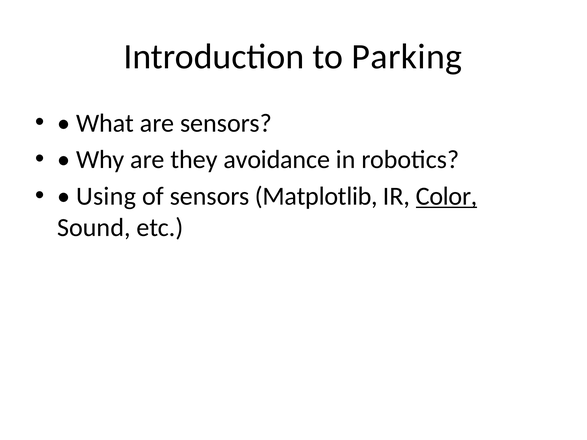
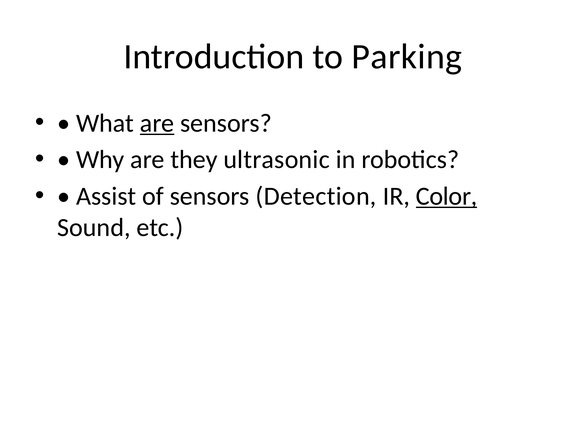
are at (157, 123) underline: none -> present
avoidance: avoidance -> ultrasonic
Using: Using -> Assist
Matplotlib: Matplotlib -> Detection
